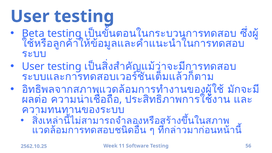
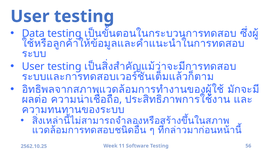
Beta: Beta -> Data
